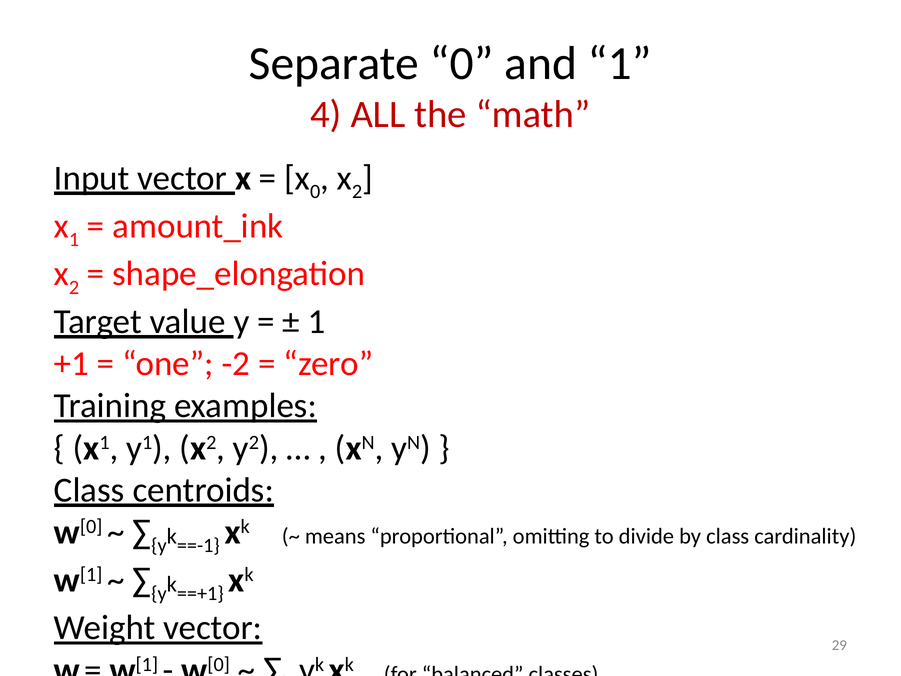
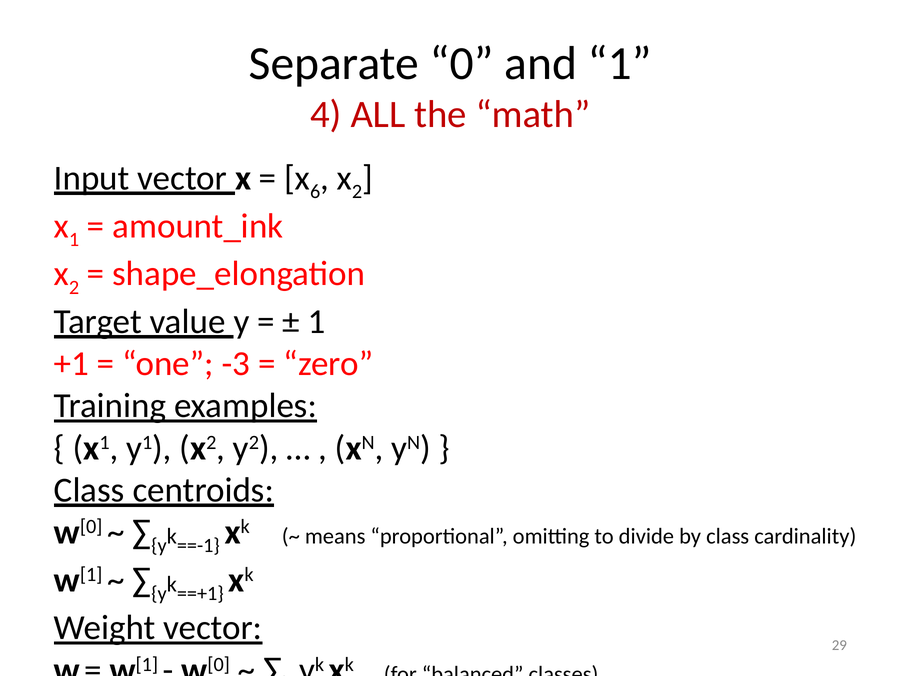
x 0: 0 -> 6
-2: -2 -> -3
